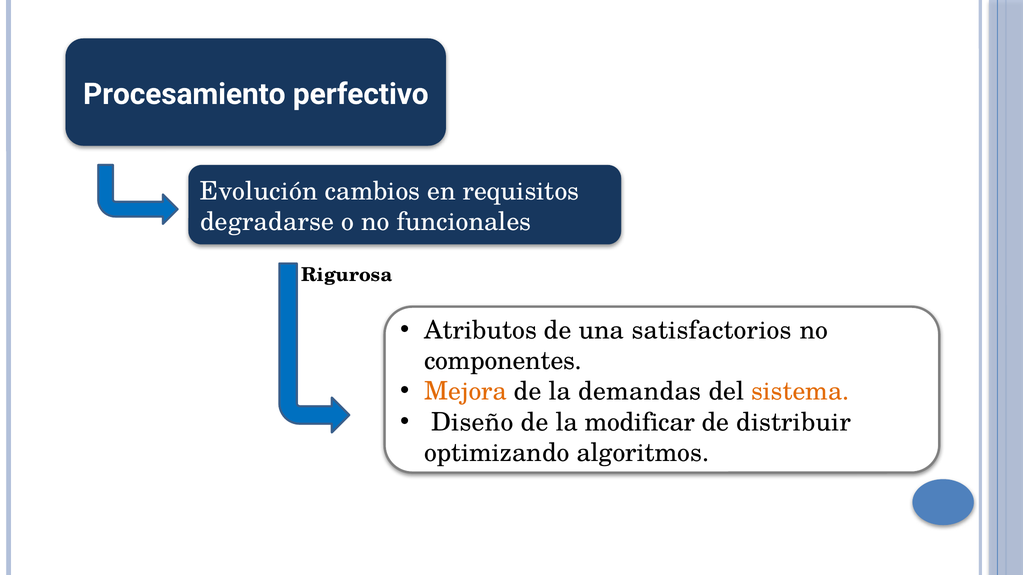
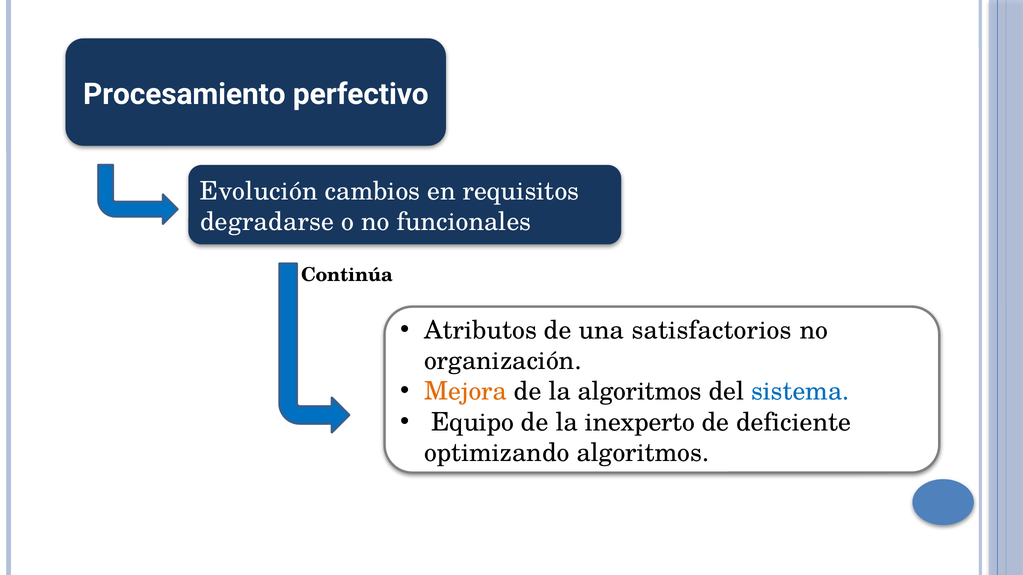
Rigurosa: Rigurosa -> Continúa
componentes: componentes -> organización
la demandas: demandas -> algoritmos
sistema colour: orange -> blue
Diseño: Diseño -> Equipo
modificar: modificar -> inexperto
distribuir: distribuir -> deficiente
